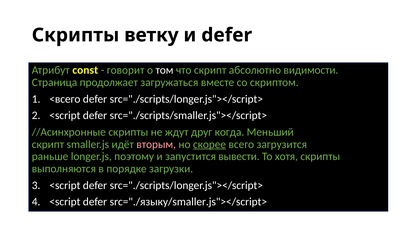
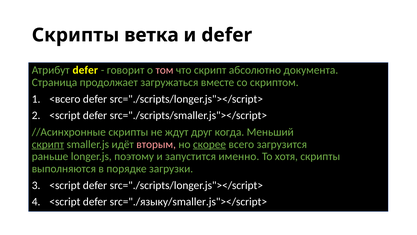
ветку: ветку -> ветка
Атрибут const: const -> defer
том colour: white -> pink
видимости: видимости -> документа
скрипт at (48, 144) underline: none -> present
вывести: вывести -> именно
